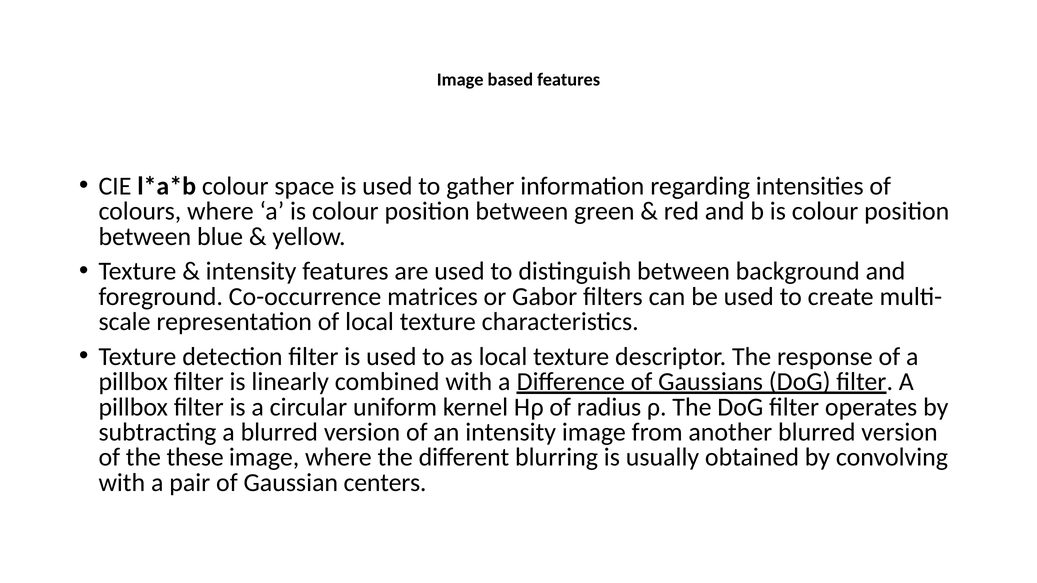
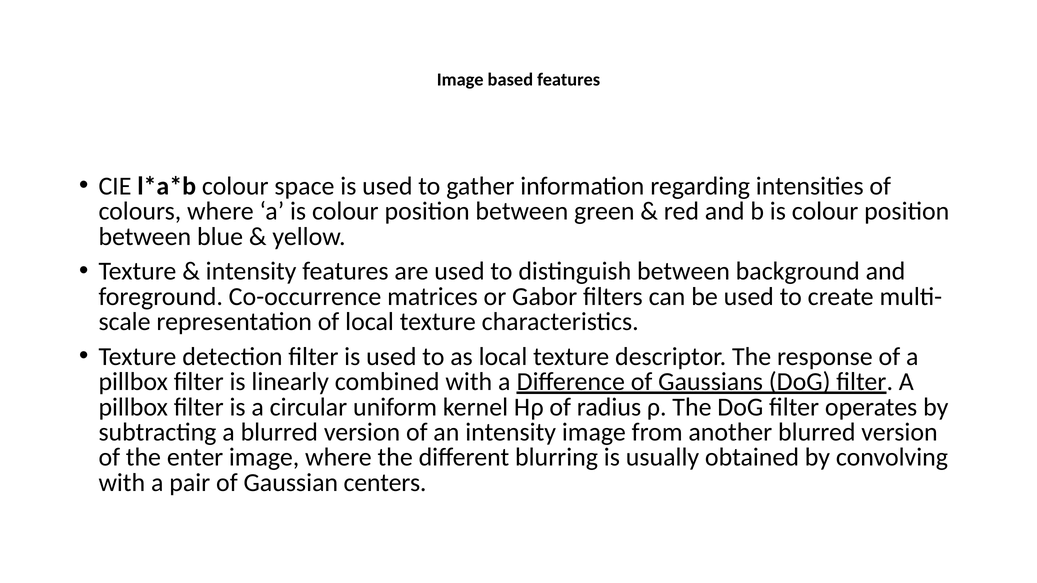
these: these -> enter
